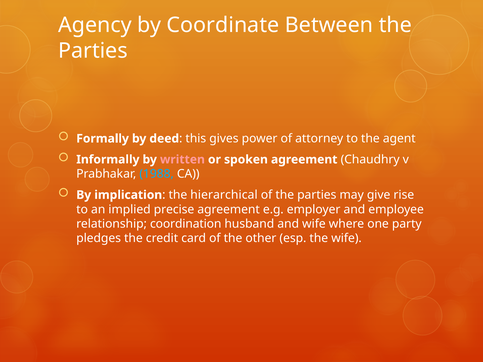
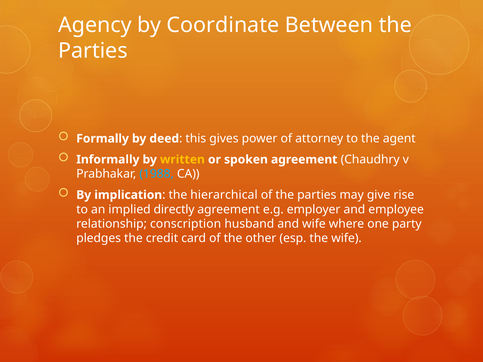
written colour: pink -> yellow
precise: precise -> directly
coordination: coordination -> conscription
